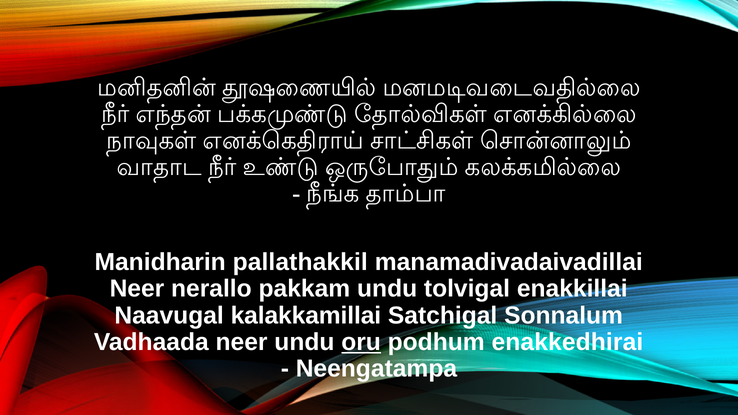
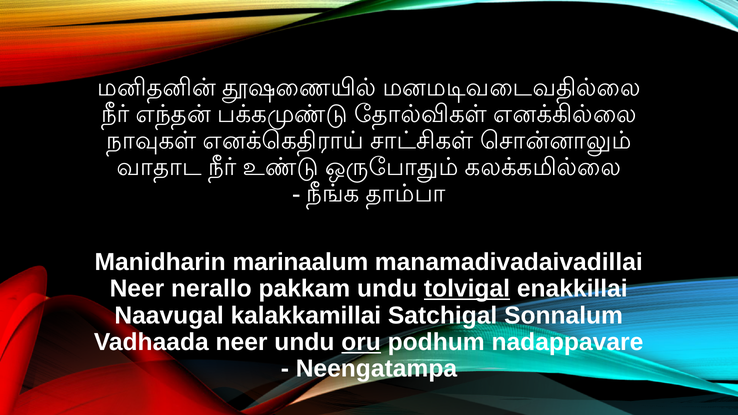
pallathakkil: pallathakkil -> marinaalum
tolvigal underline: none -> present
enakkedhirai: enakkedhirai -> nadappavare
